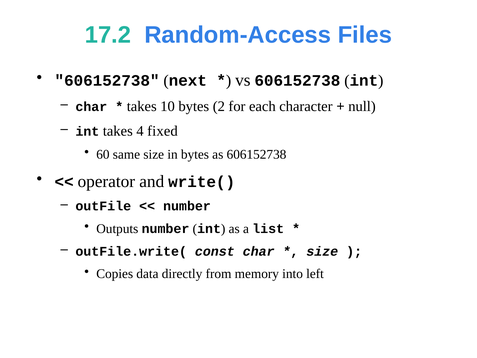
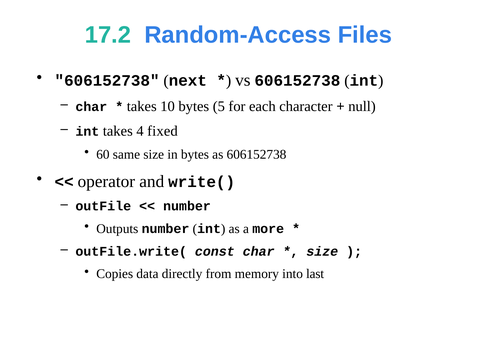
2: 2 -> 5
list: list -> more
left: left -> last
